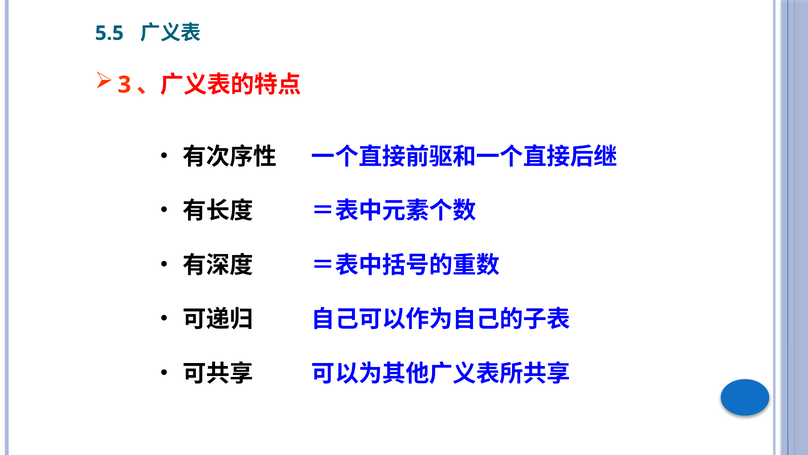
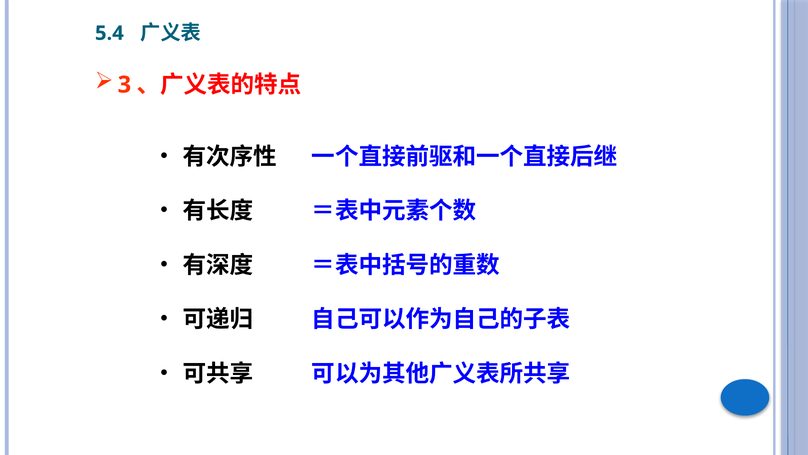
5.5: 5.5 -> 5.4
